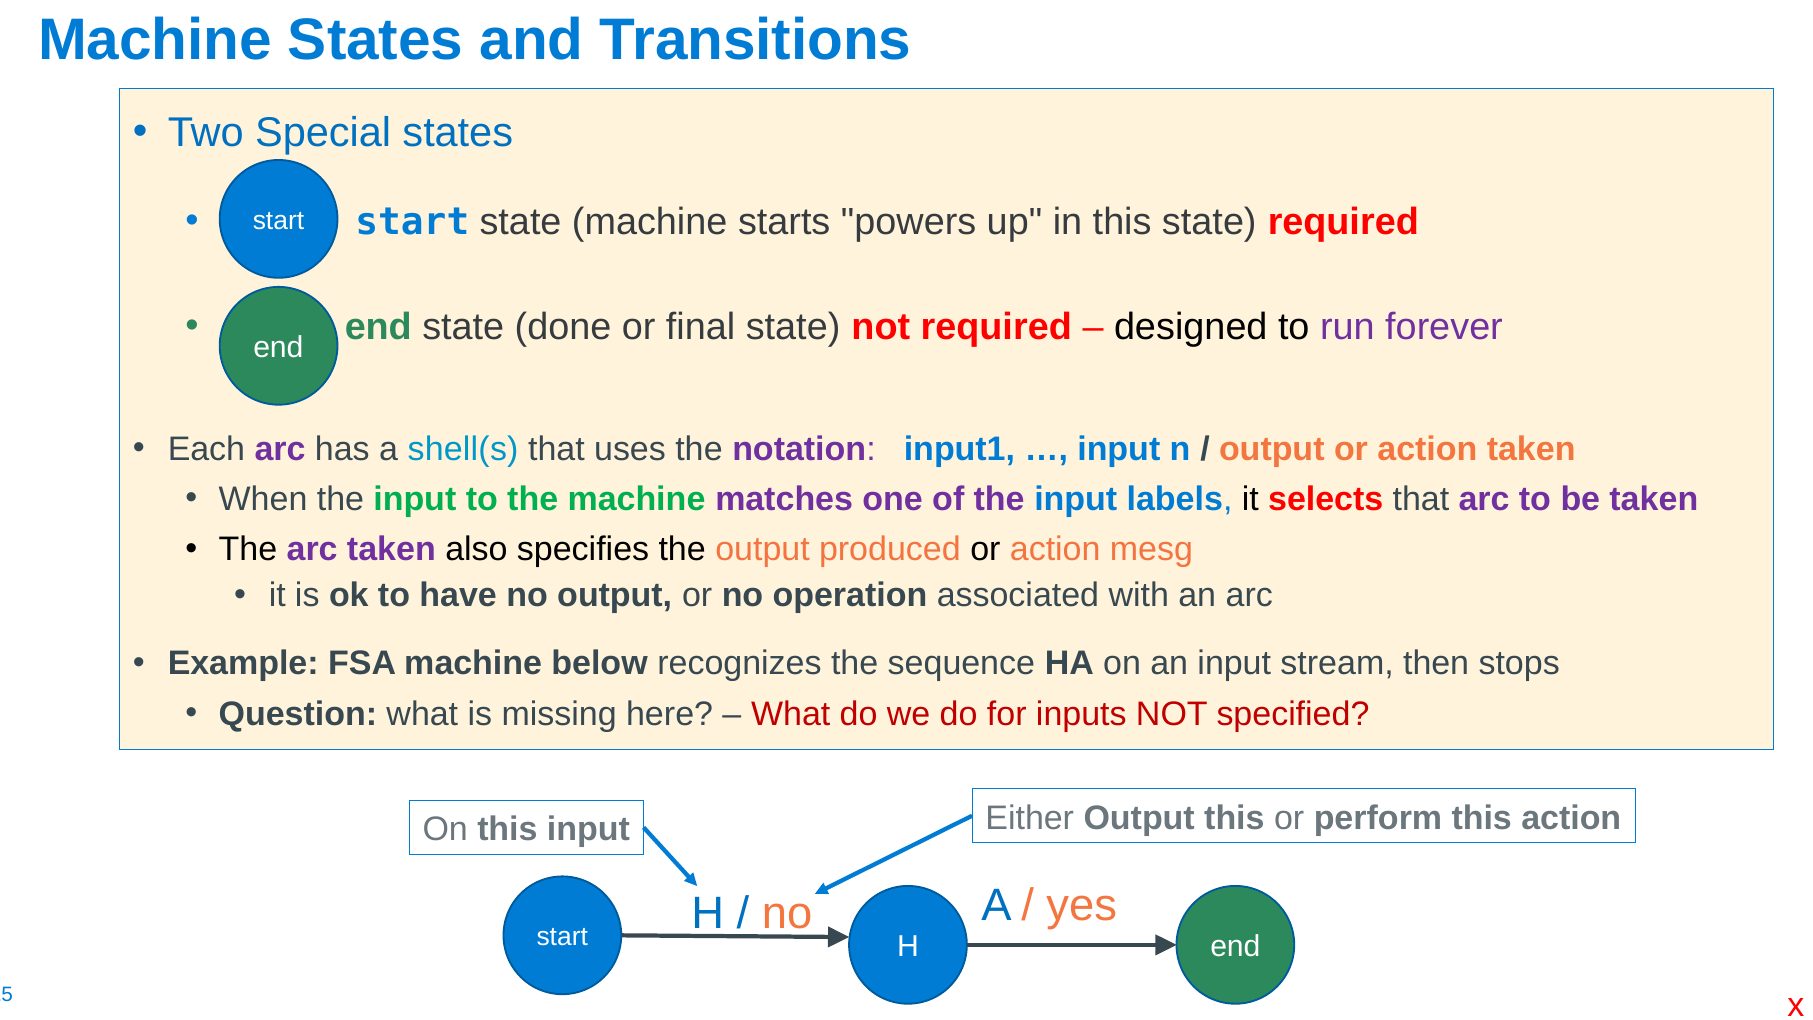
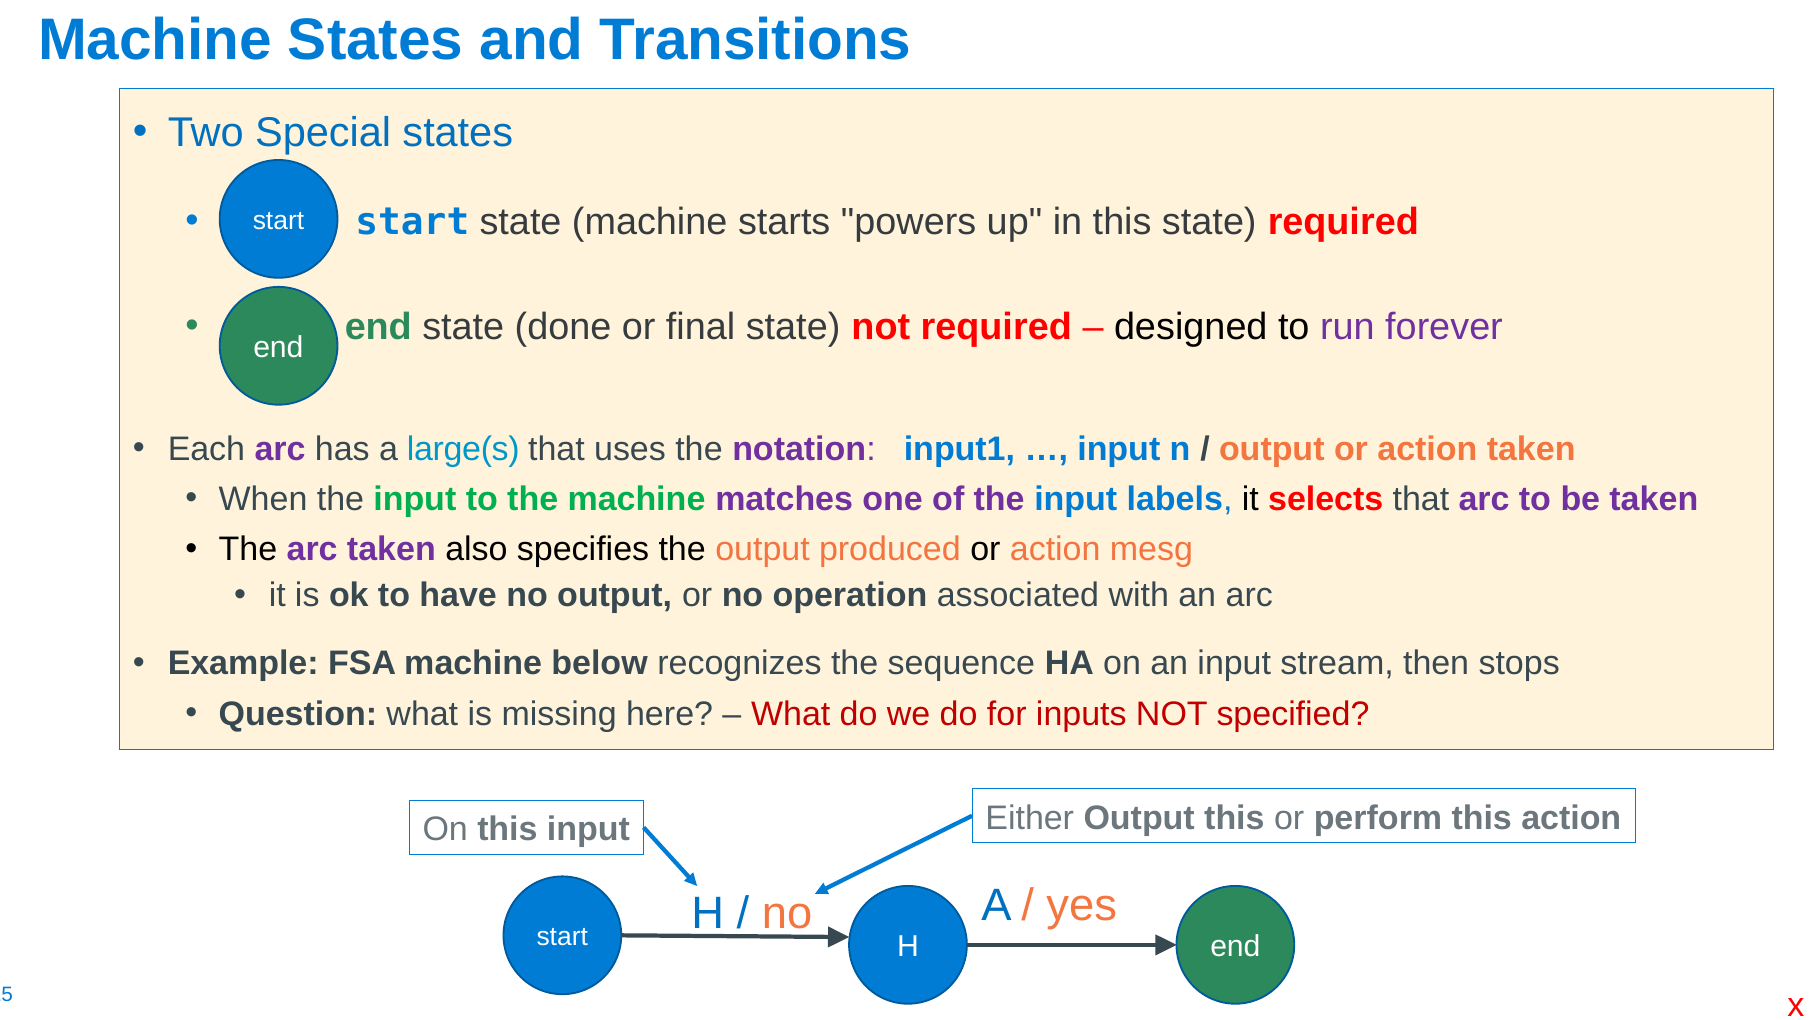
shell(s: shell(s -> large(s
